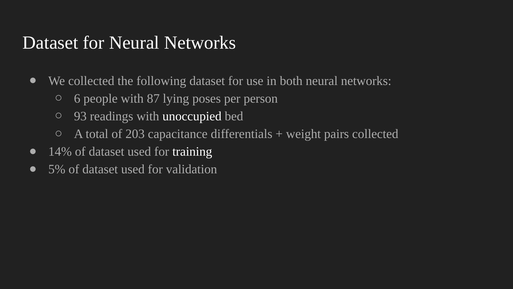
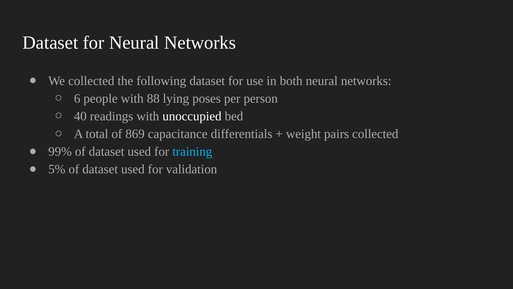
87: 87 -> 88
93: 93 -> 40
203: 203 -> 869
14%: 14% -> 99%
training colour: white -> light blue
